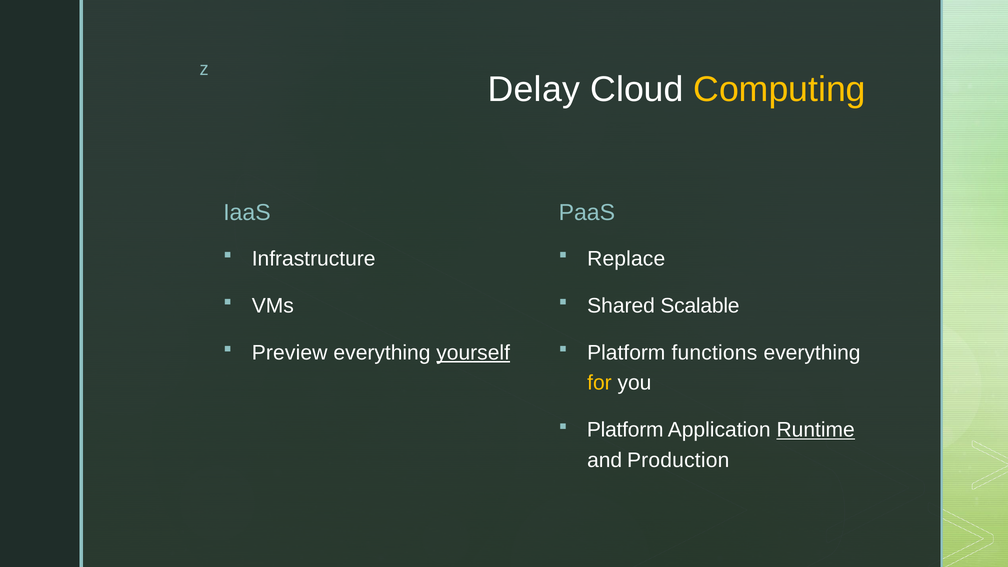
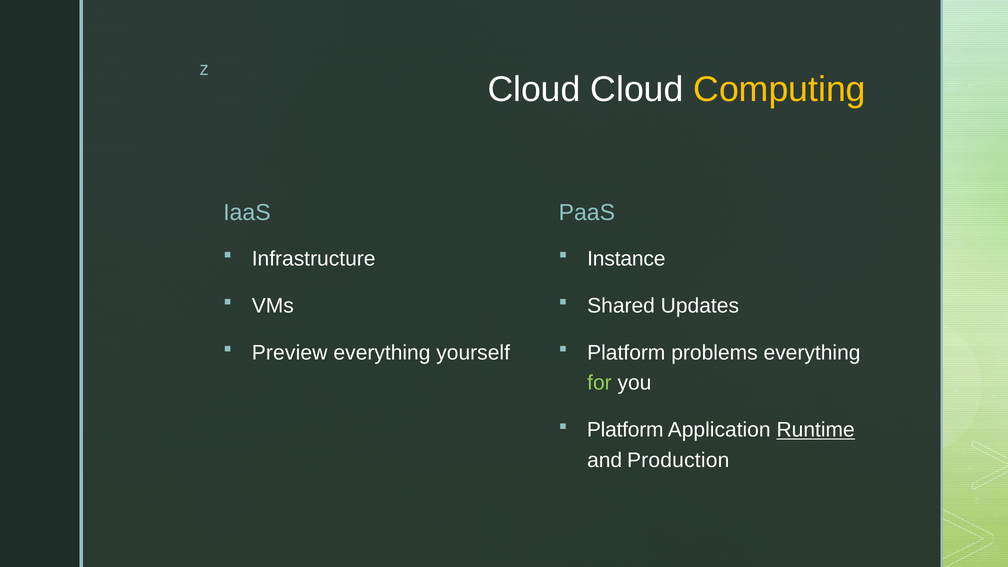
Delay at (534, 89): Delay -> Cloud
Replace: Replace -> Instance
Scalable: Scalable -> Updates
yourself underline: present -> none
functions: functions -> problems
for colour: yellow -> light green
